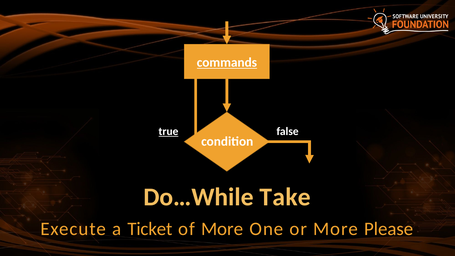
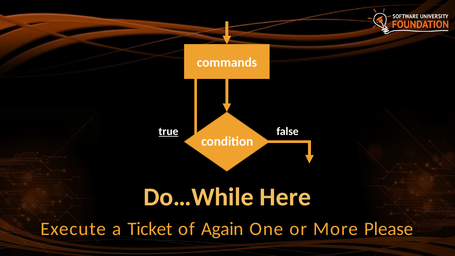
commands underline: present -> none
Take: Take -> Here
of More: More -> Again
